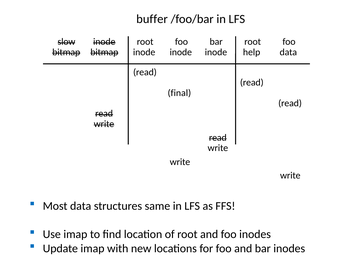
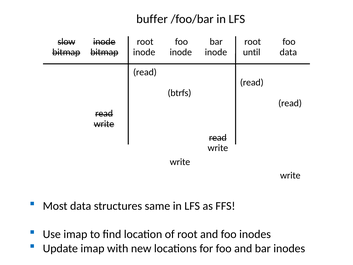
help: help -> until
final: final -> btrfs
